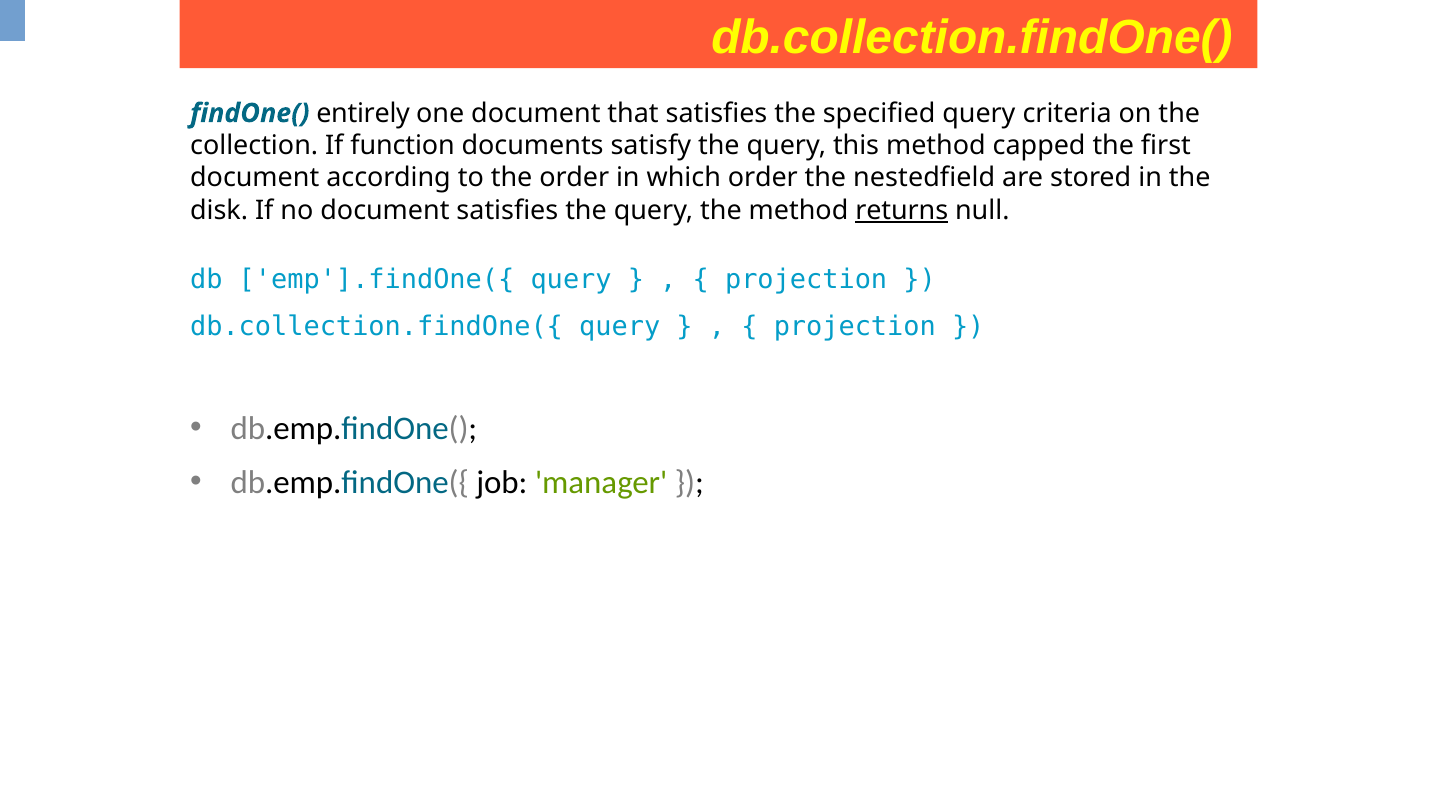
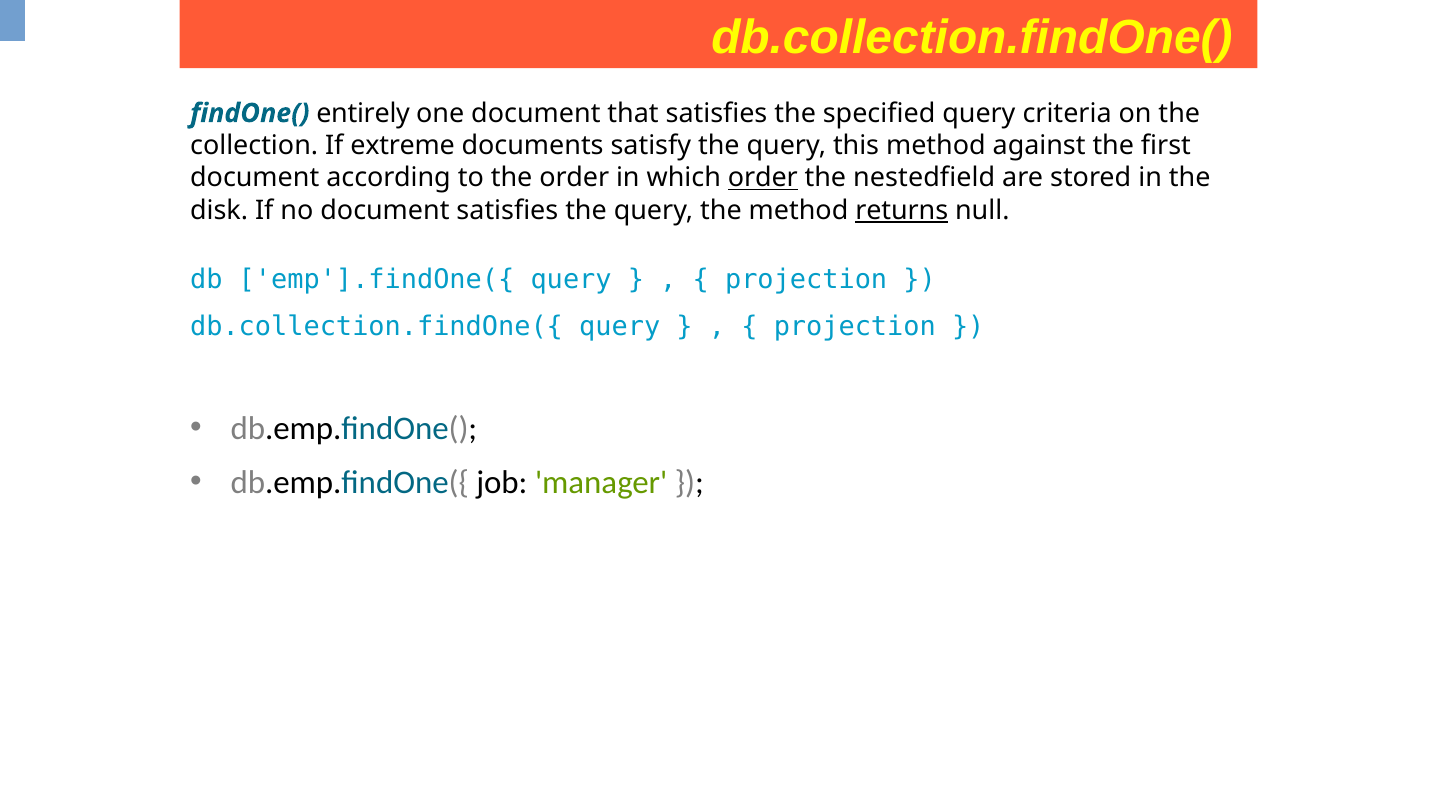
function: function -> extreme
capped: capped -> against
order at (763, 178) underline: none -> present
